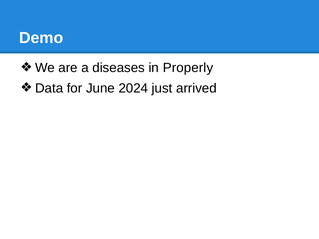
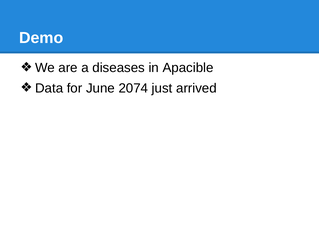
Properly: Properly -> Apacible
2024: 2024 -> 2074
